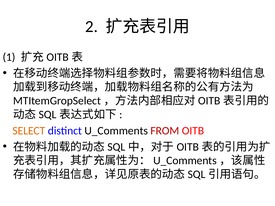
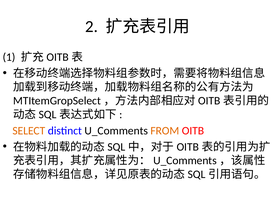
FROM colour: red -> orange
